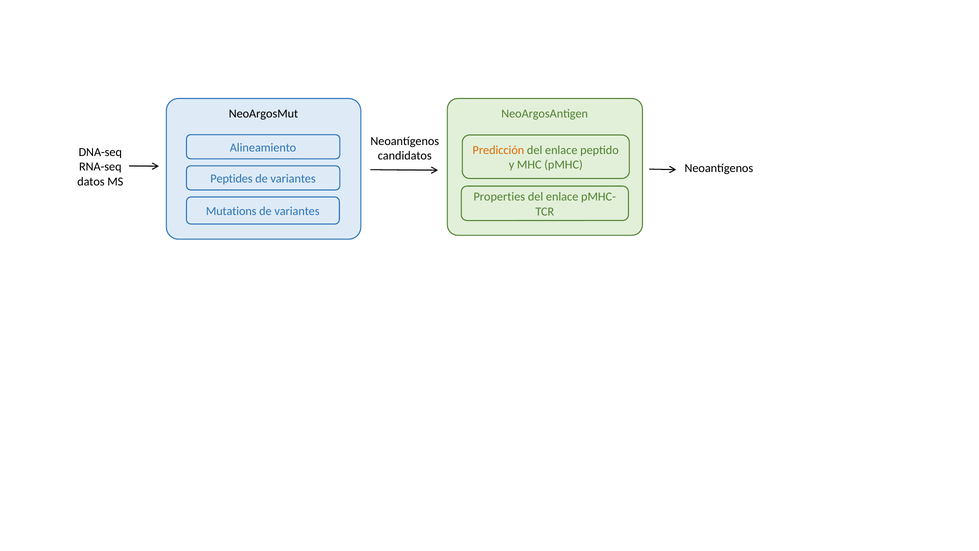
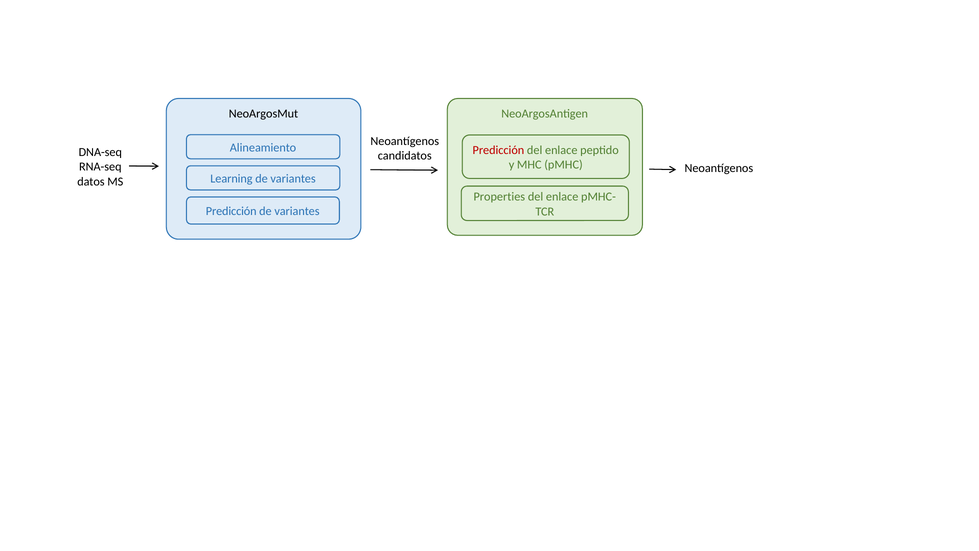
Predicción at (498, 150) colour: orange -> red
Peptides: Peptides -> Learning
Mutations at (231, 211): Mutations -> Predicción
